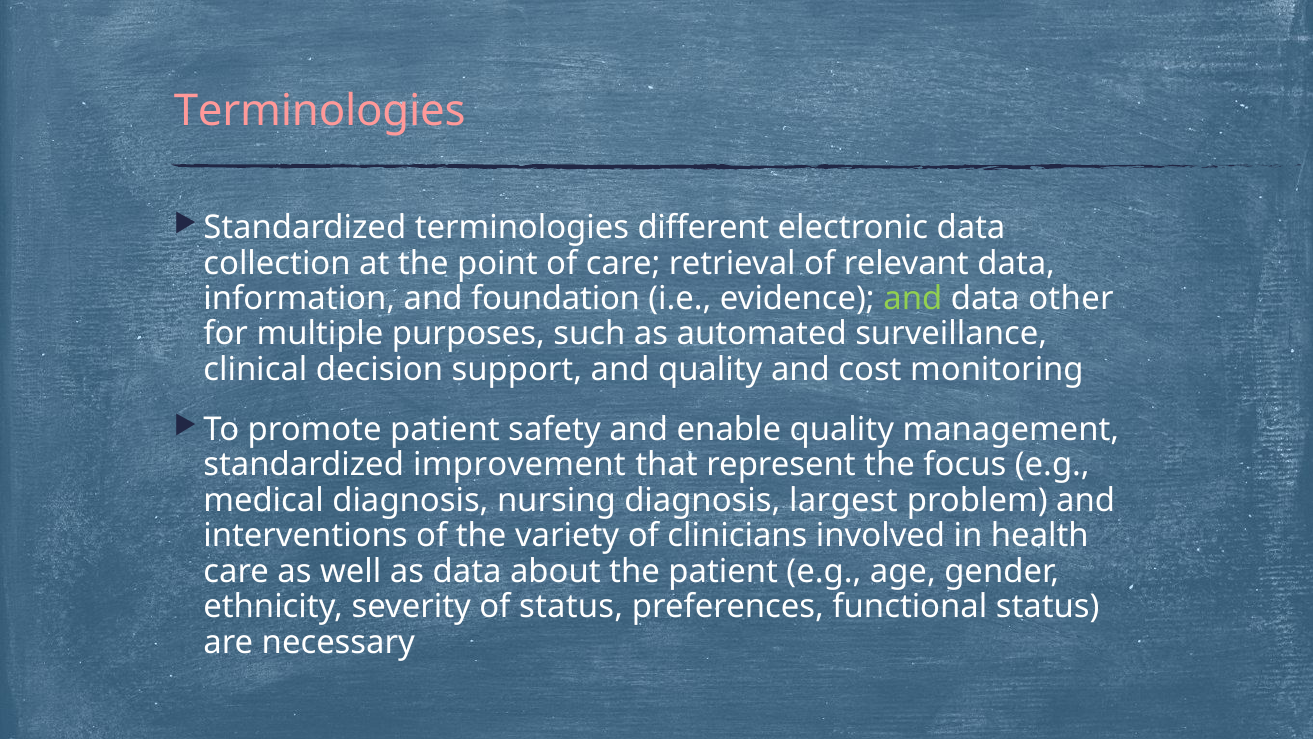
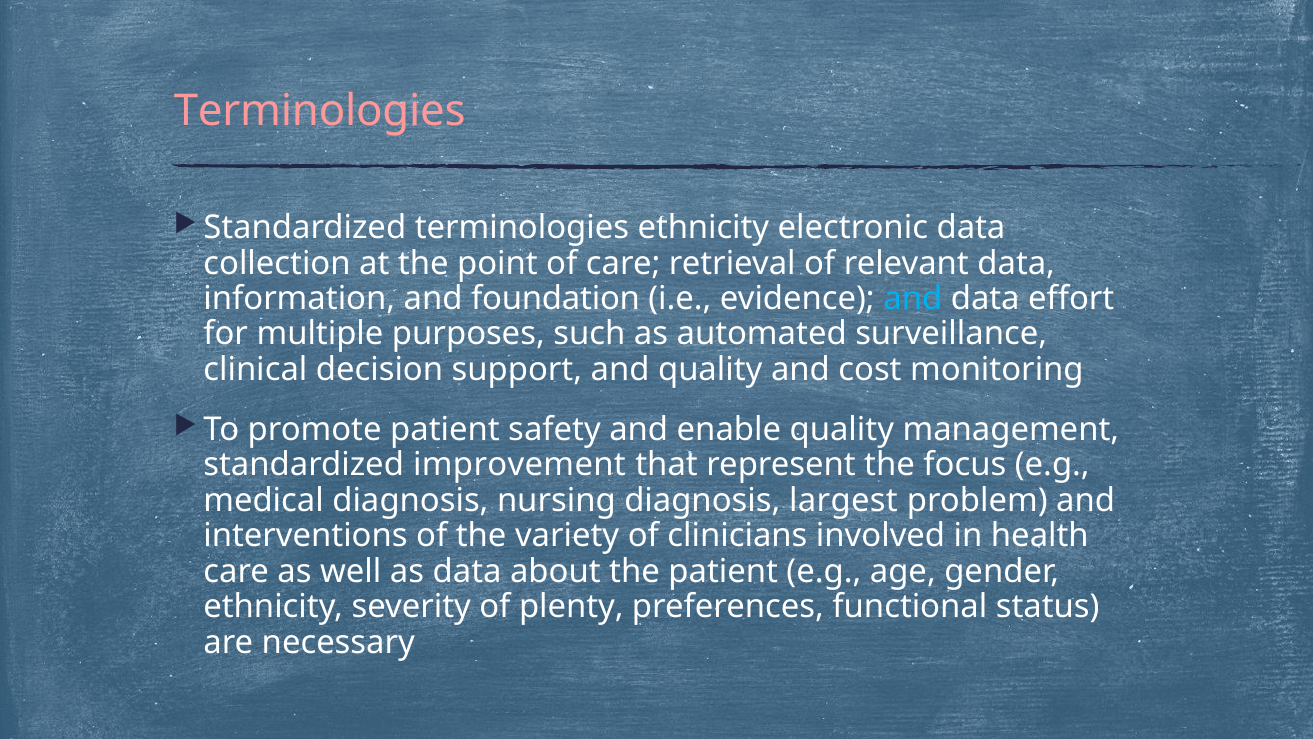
terminologies different: different -> ethnicity
and at (913, 299) colour: light green -> light blue
other: other -> effort
of status: status -> plenty
